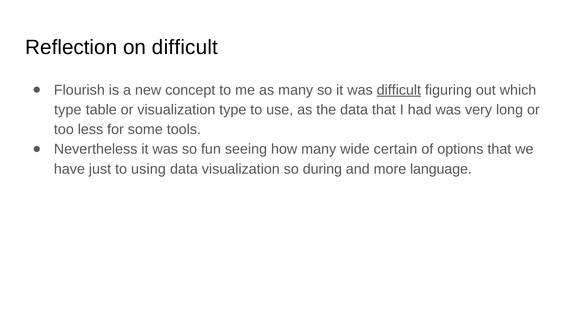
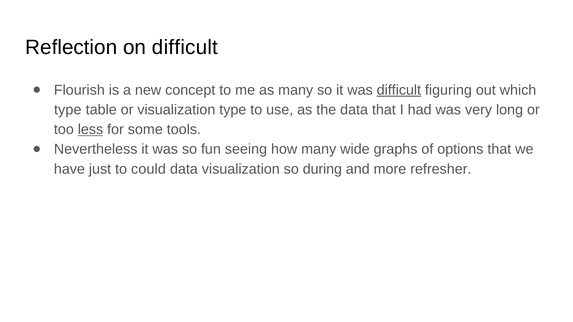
less underline: none -> present
certain: certain -> graphs
using: using -> could
language: language -> refresher
